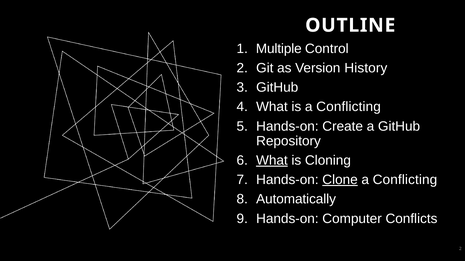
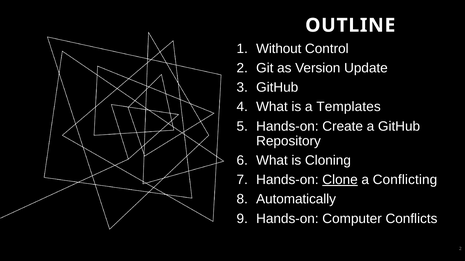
Multiple: Multiple -> Without
History: History -> Update
is a Conflicting: Conflicting -> Templates
What at (272, 161) underline: present -> none
